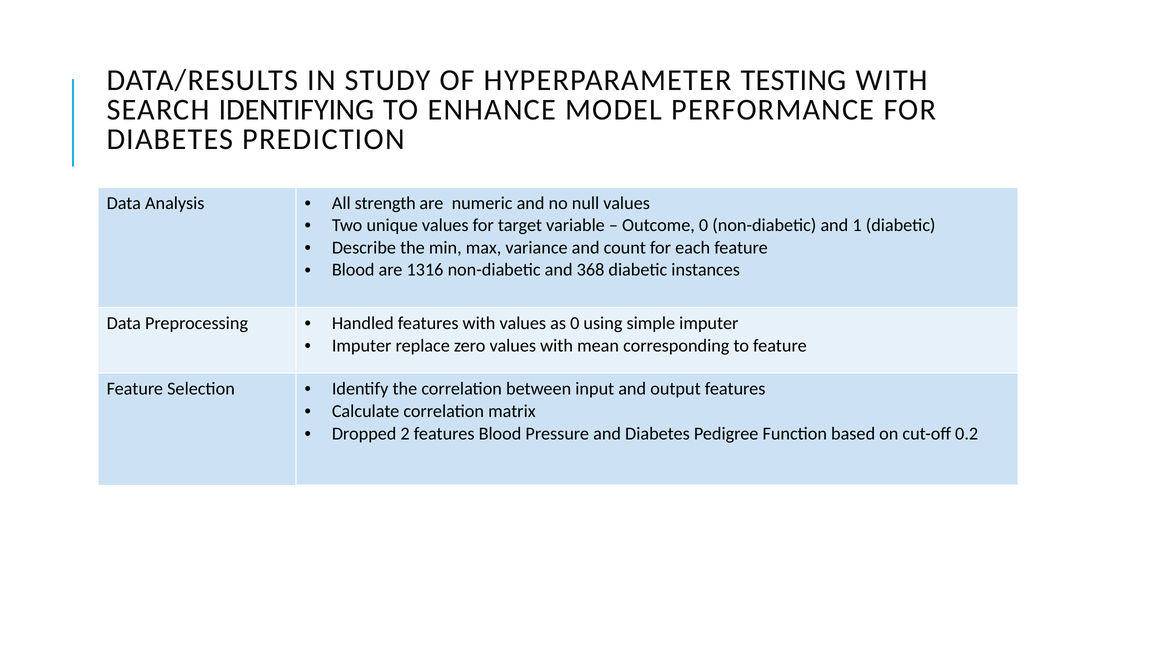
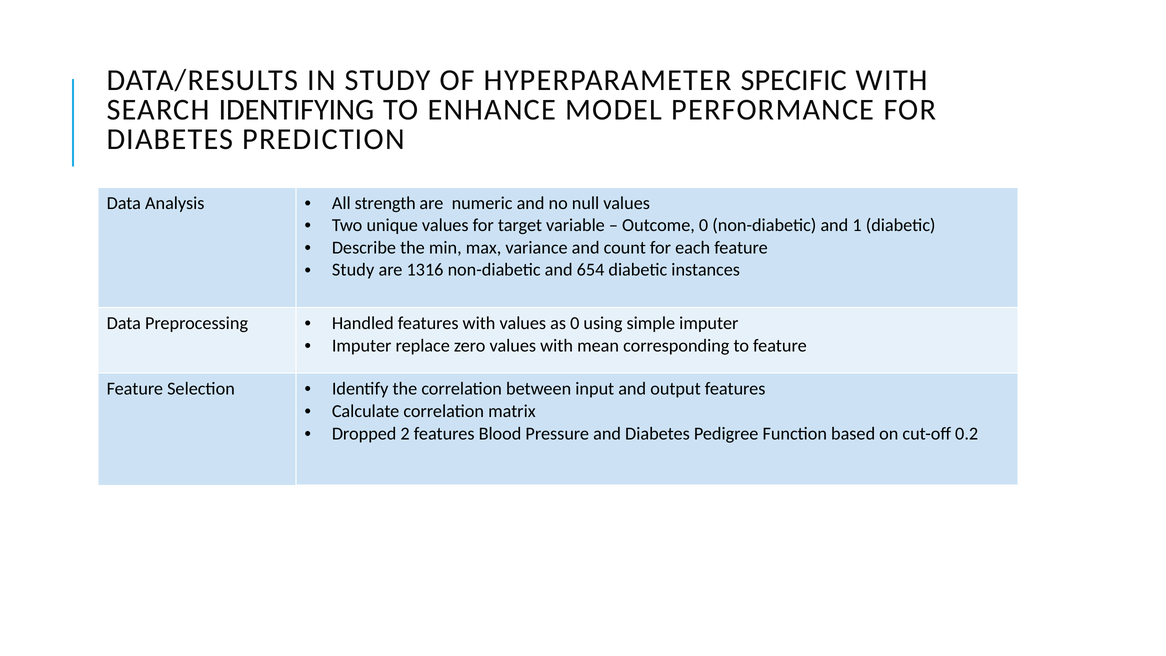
TESTING: TESTING -> SPECIFIC
Blood at (353, 270): Blood -> Study
368: 368 -> 654
